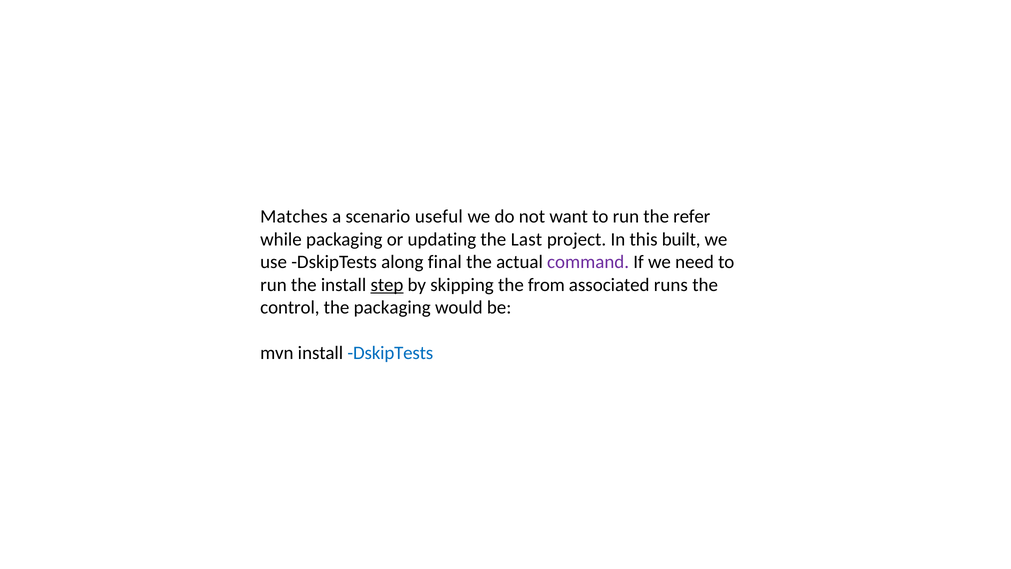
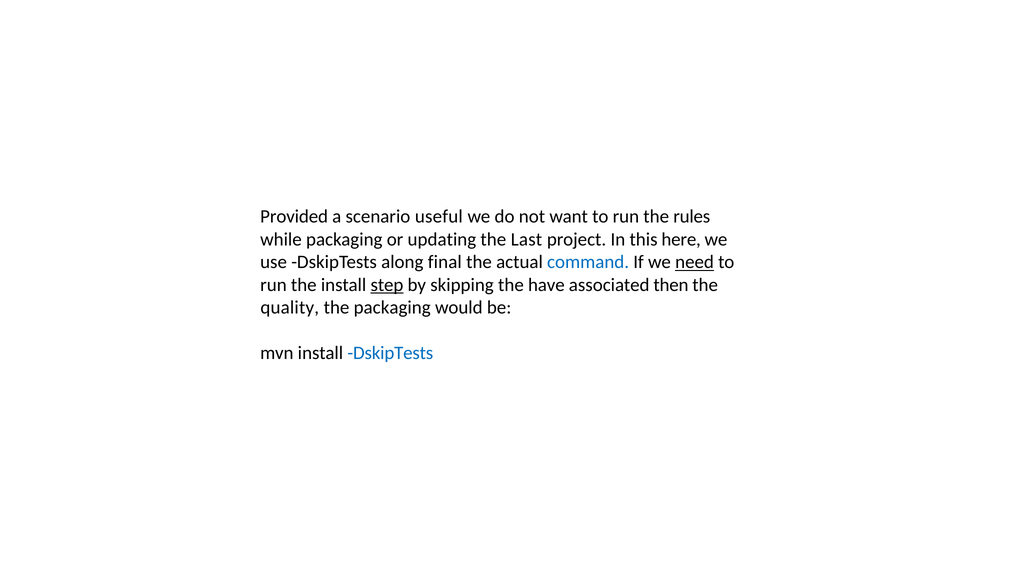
Matches: Matches -> Provided
refer: refer -> rules
built: built -> here
command colour: purple -> blue
need underline: none -> present
from: from -> have
runs: runs -> then
control: control -> quality
